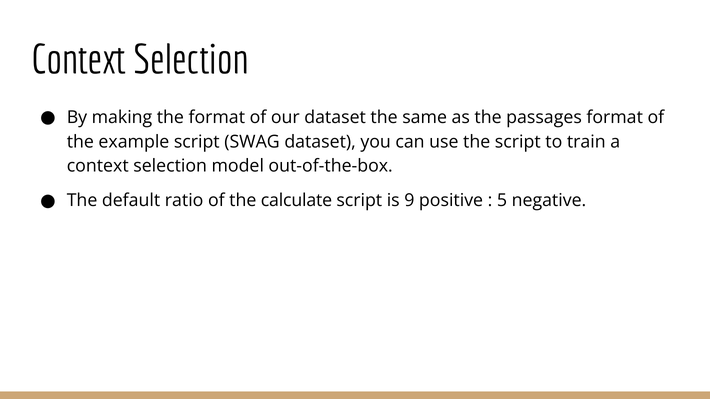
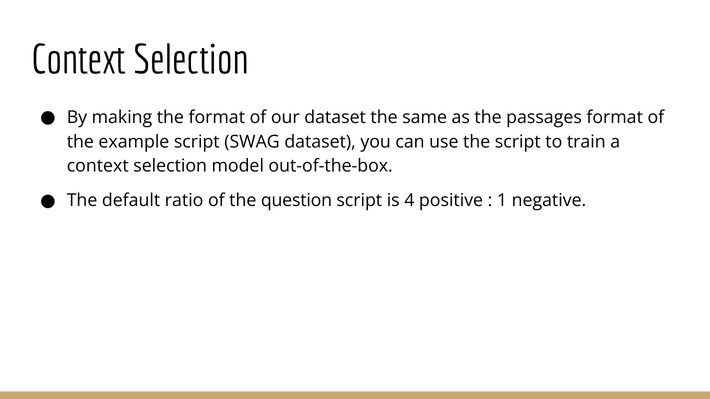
calculate: calculate -> question
9: 9 -> 4
5: 5 -> 1
